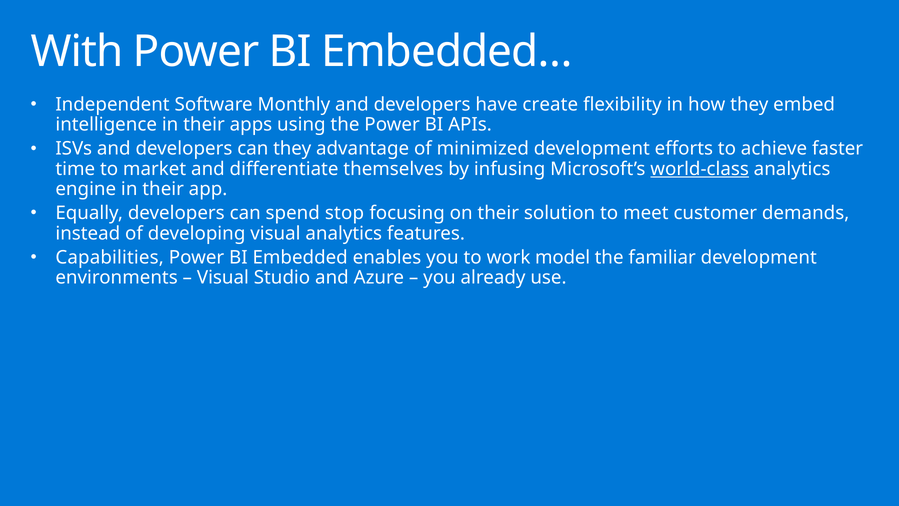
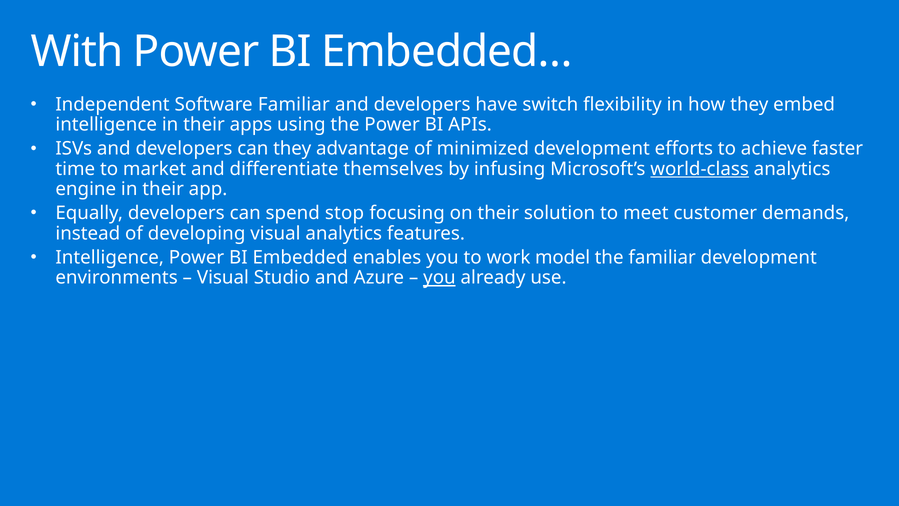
Software Monthly: Monthly -> Familiar
create: create -> switch
Capabilities at (110, 257): Capabilities -> Intelligence
you at (439, 277) underline: none -> present
